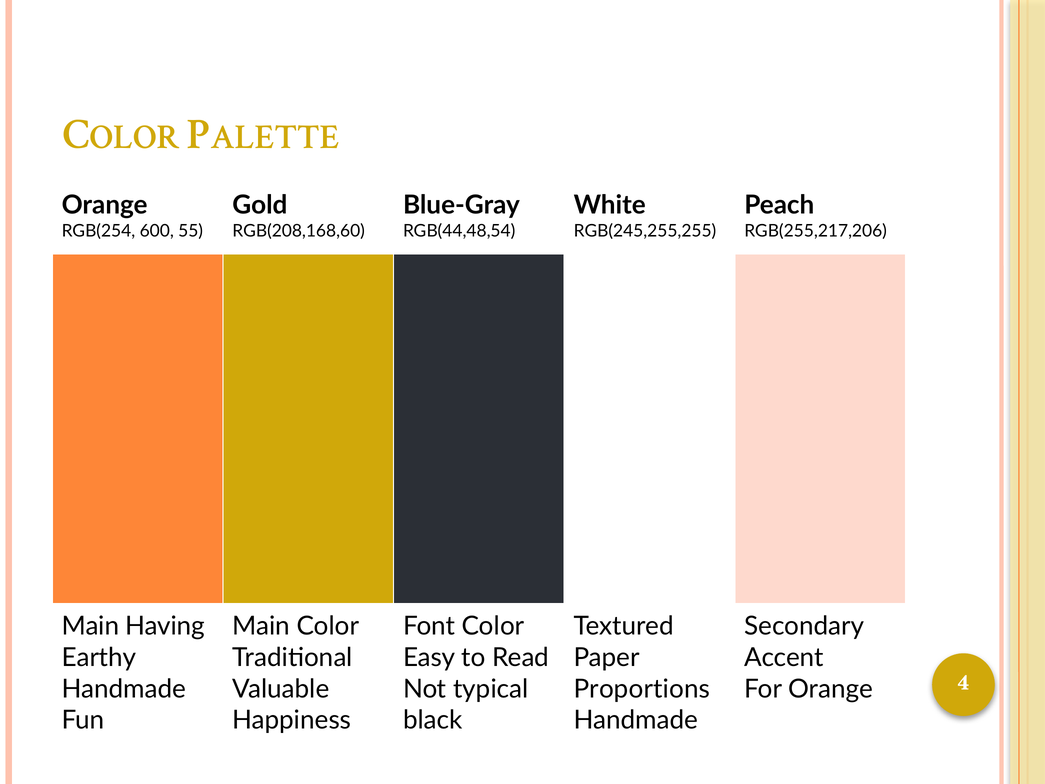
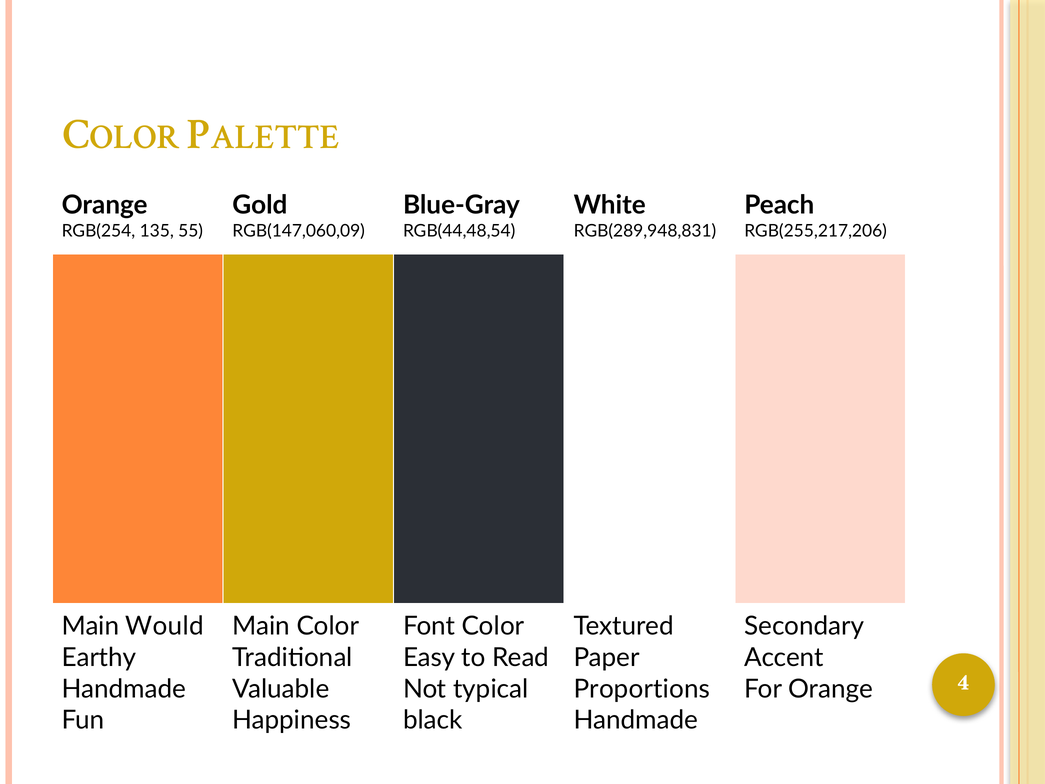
600: 600 -> 135
RGB(208,168,60: RGB(208,168,60 -> RGB(147,060,09
RGB(245,255,255: RGB(245,255,255 -> RGB(289,948,831
Having: Having -> Would
